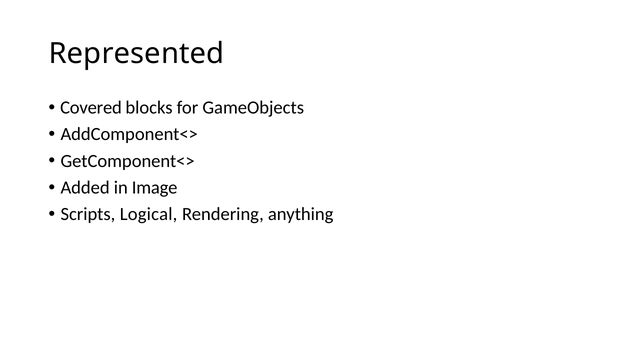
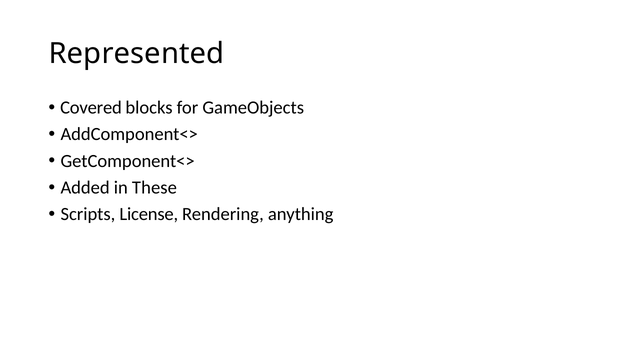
Image: Image -> These
Logical: Logical -> License
